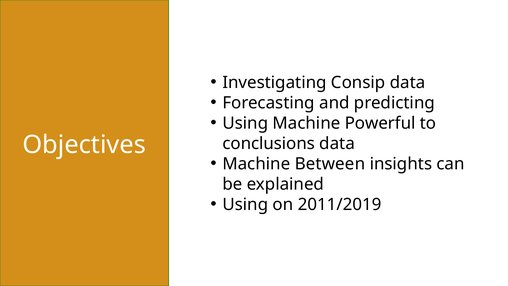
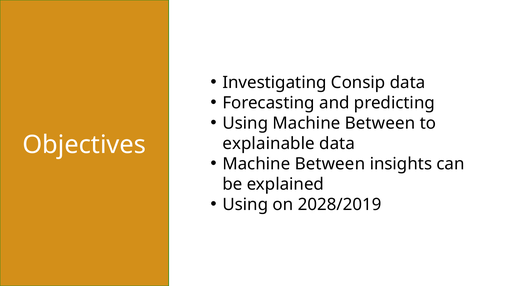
Using Machine Powerful: Powerful -> Between
conclusions: conclusions -> explainable
2011/2019: 2011/2019 -> 2028/2019
